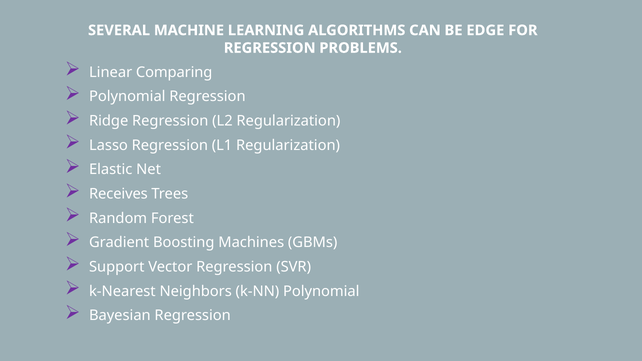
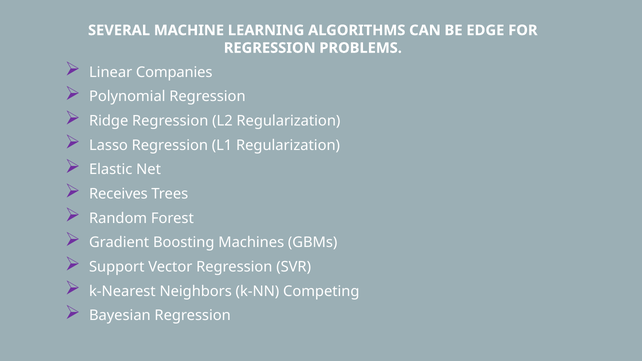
Comparing: Comparing -> Companies
k-NN Polynomial: Polynomial -> Competing
